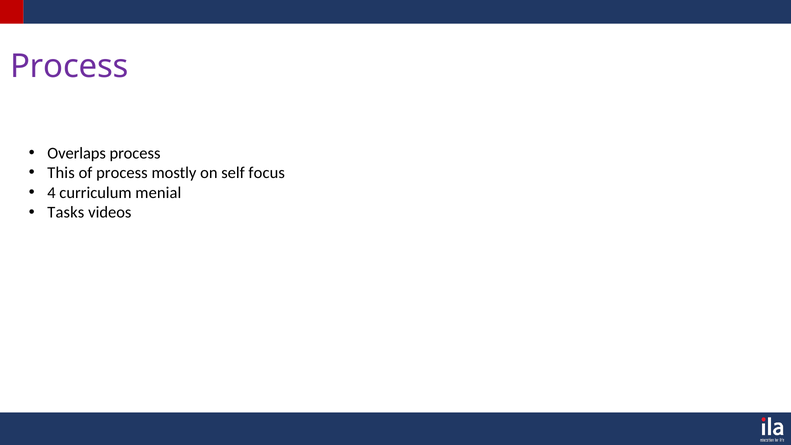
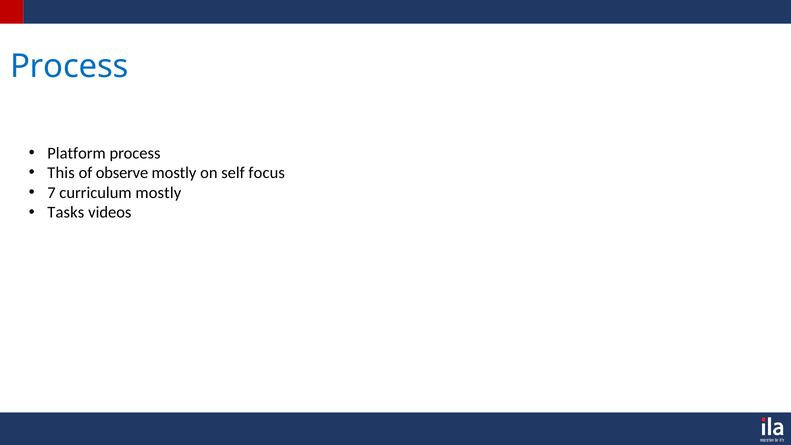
Process at (69, 66) colour: purple -> blue
Overlaps: Overlaps -> Platform
of process: process -> observe
4: 4 -> 7
curriculum menial: menial -> mostly
